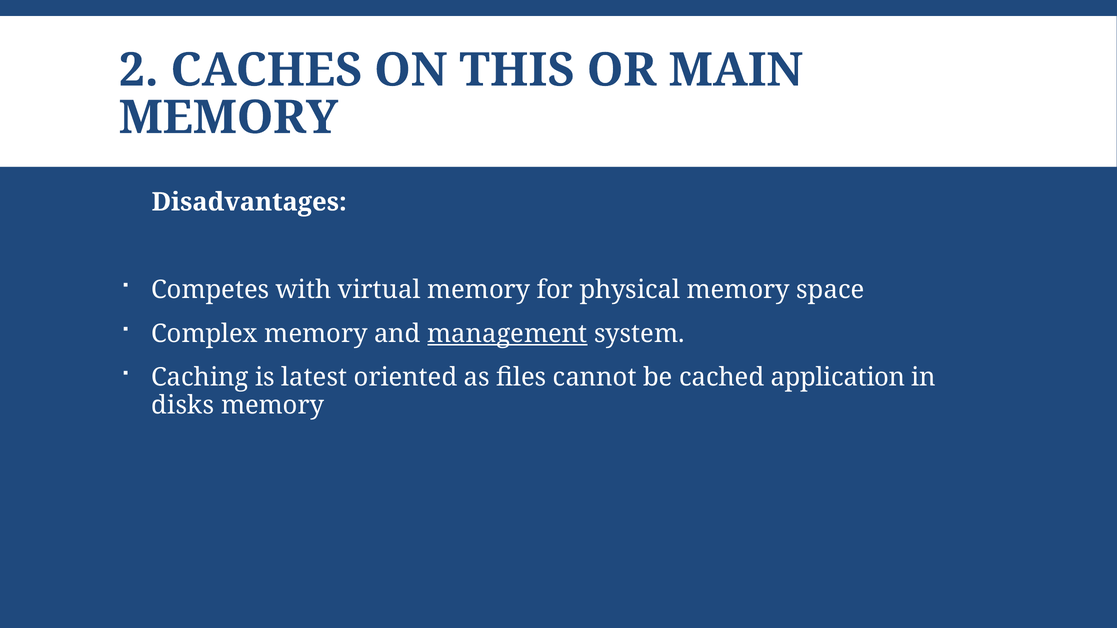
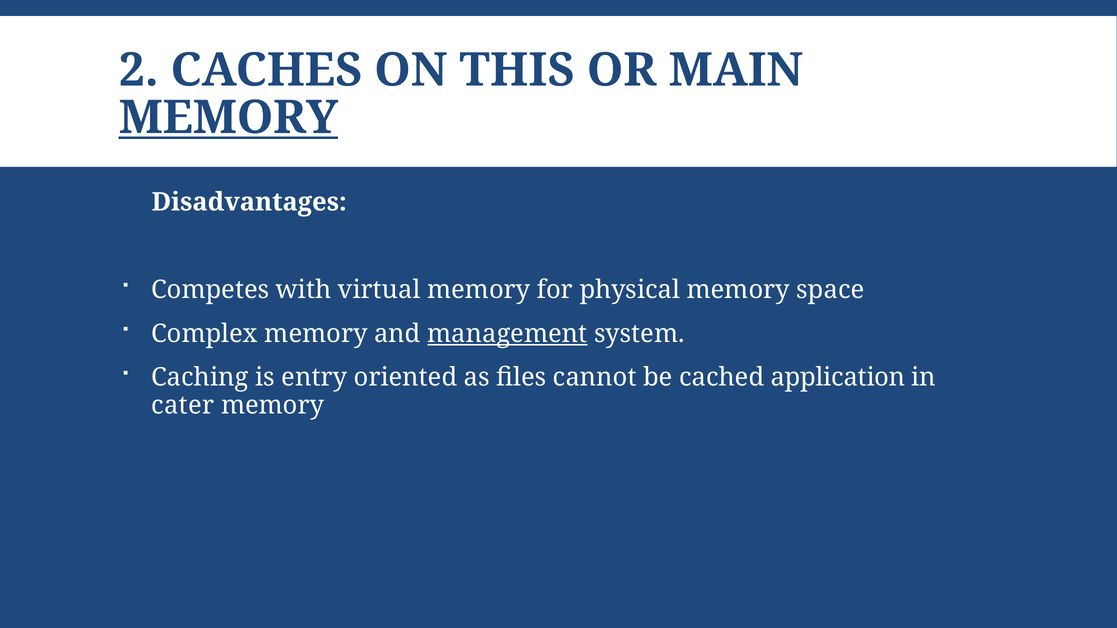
MEMORY at (228, 118) underline: none -> present
latest: latest -> entry
disks: disks -> cater
